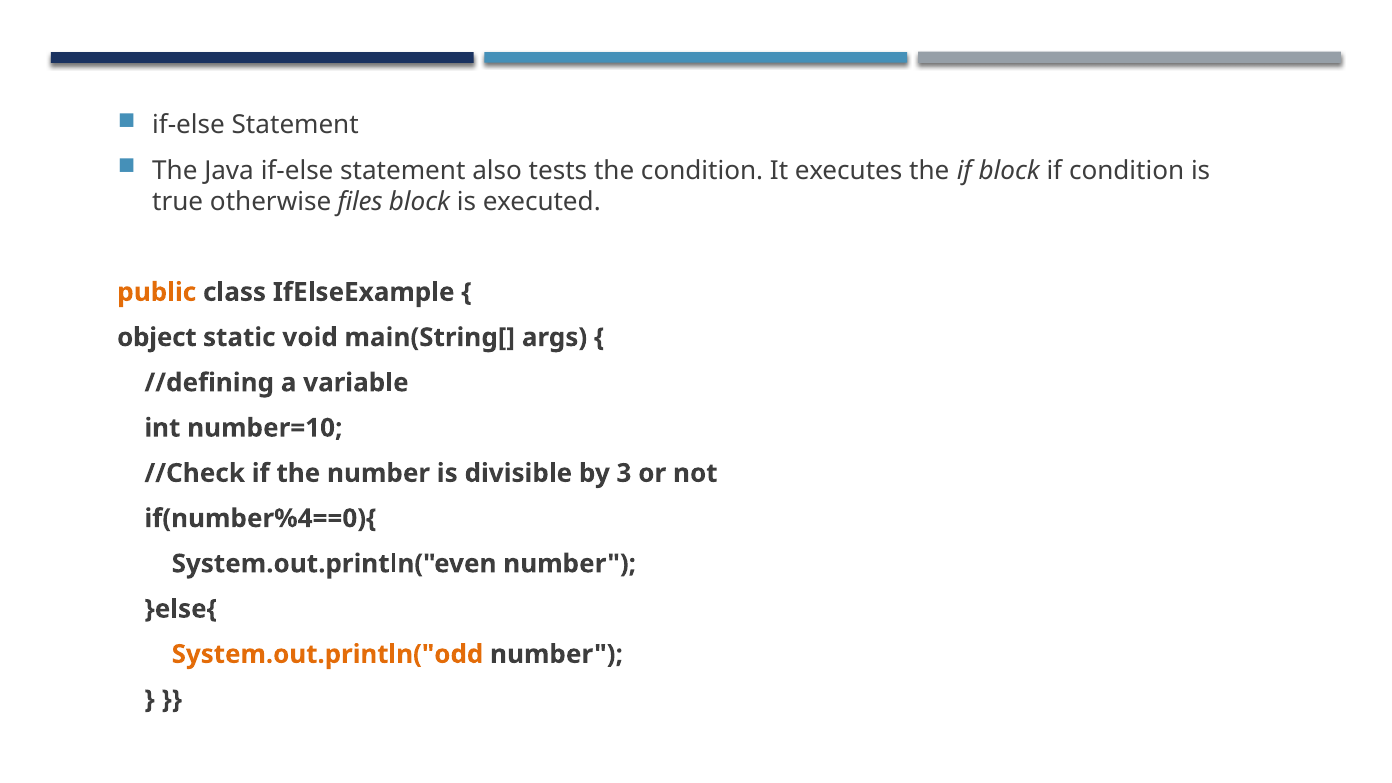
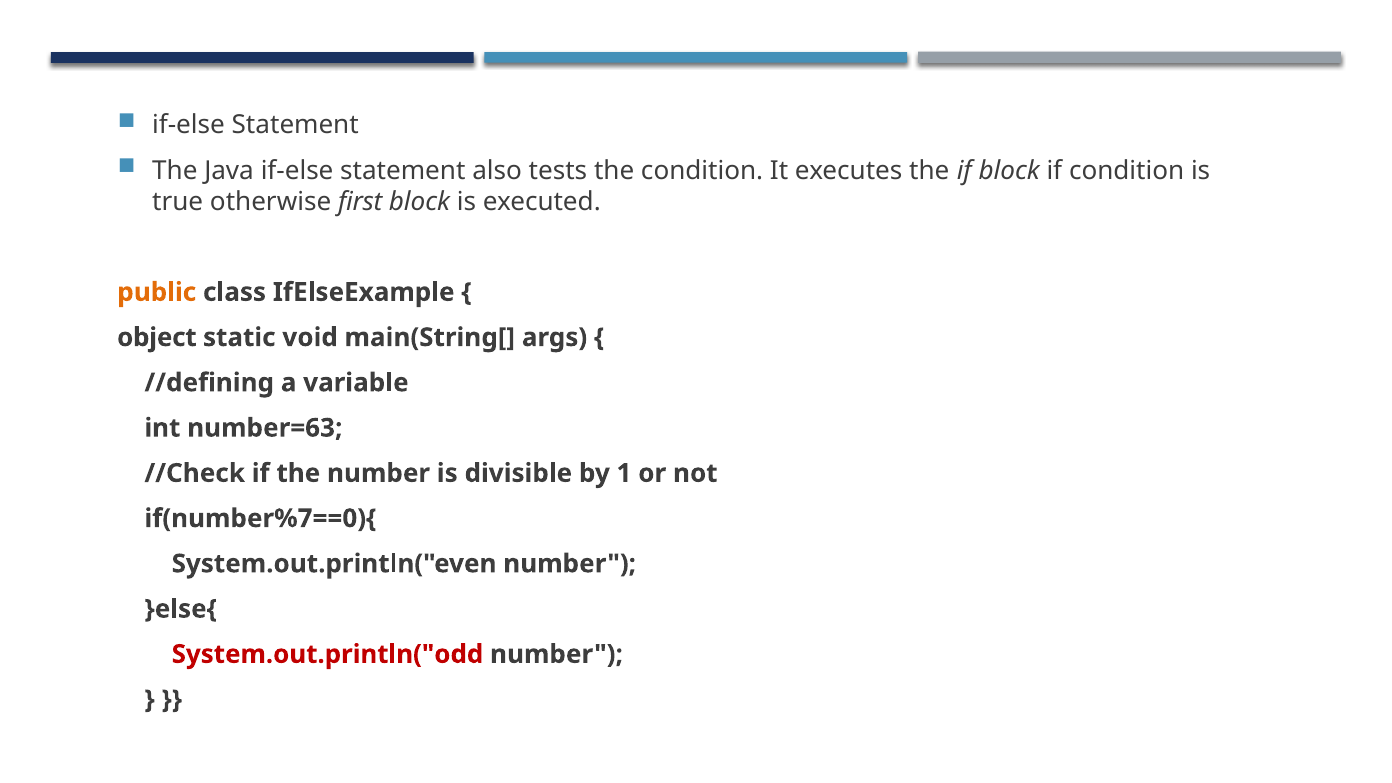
files: files -> first
number=10: number=10 -> number=63
3: 3 -> 1
if(number%4==0){: if(number%4==0){ -> if(number%7==0){
System.out.println("odd colour: orange -> red
